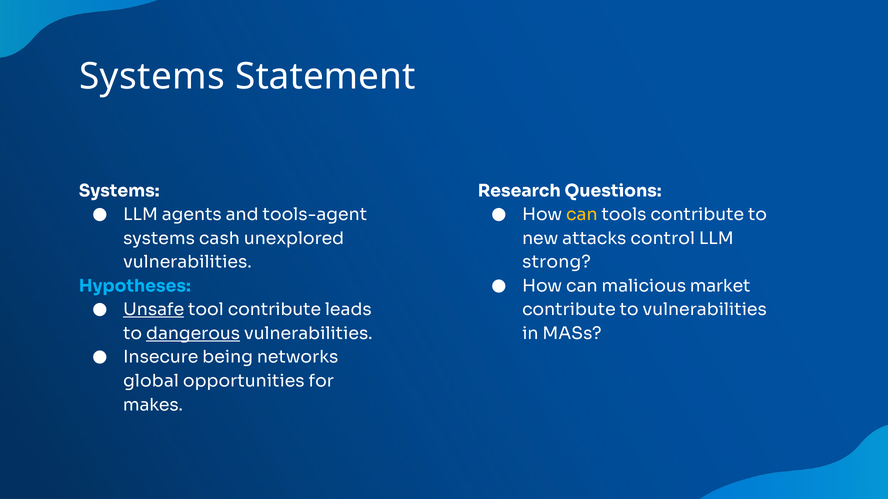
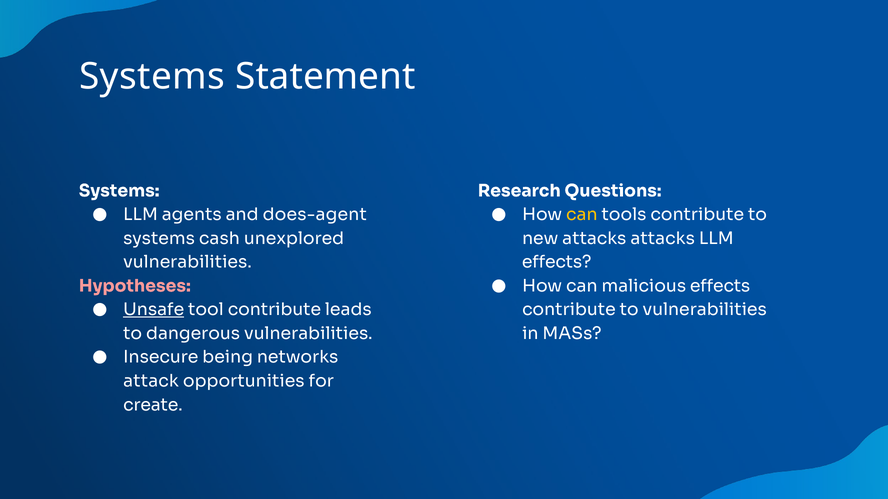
tools-agent: tools-agent -> does-agent
attacks control: control -> attacks
strong at (557, 262): strong -> effects
malicious market: market -> effects
Hypotheses colour: light blue -> pink
dangerous underline: present -> none
global: global -> attack
makes: makes -> create
